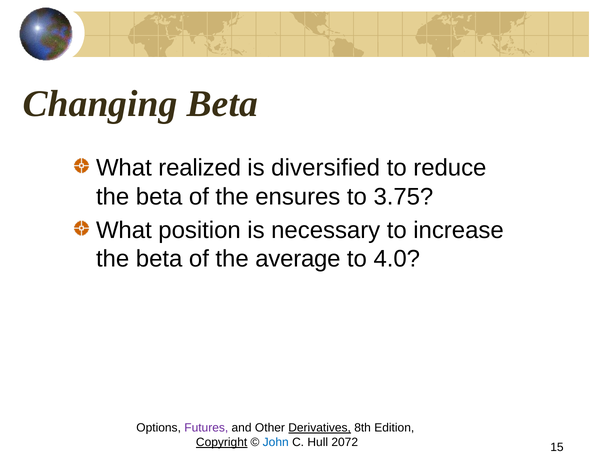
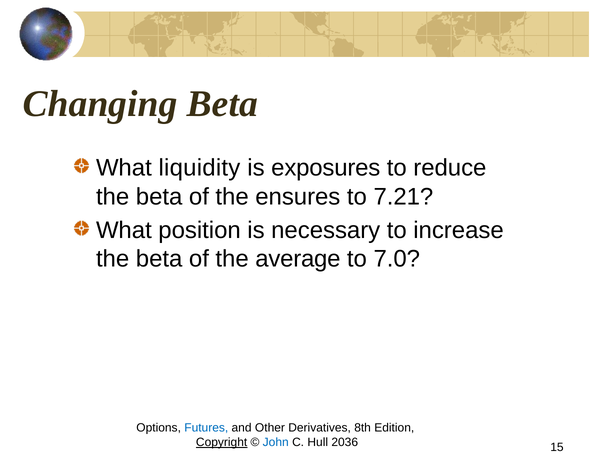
realized: realized -> liquidity
diversified: diversified -> exposures
3.75: 3.75 -> 7.21
4.0: 4.0 -> 7.0
Futures colour: purple -> blue
Derivatives underline: present -> none
2072: 2072 -> 2036
